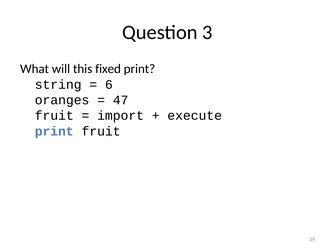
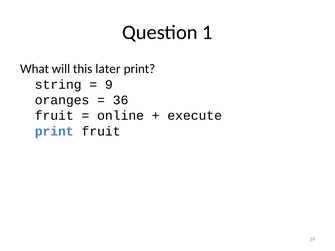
3: 3 -> 1
fixed: fixed -> later
6: 6 -> 9
47: 47 -> 36
import: import -> online
